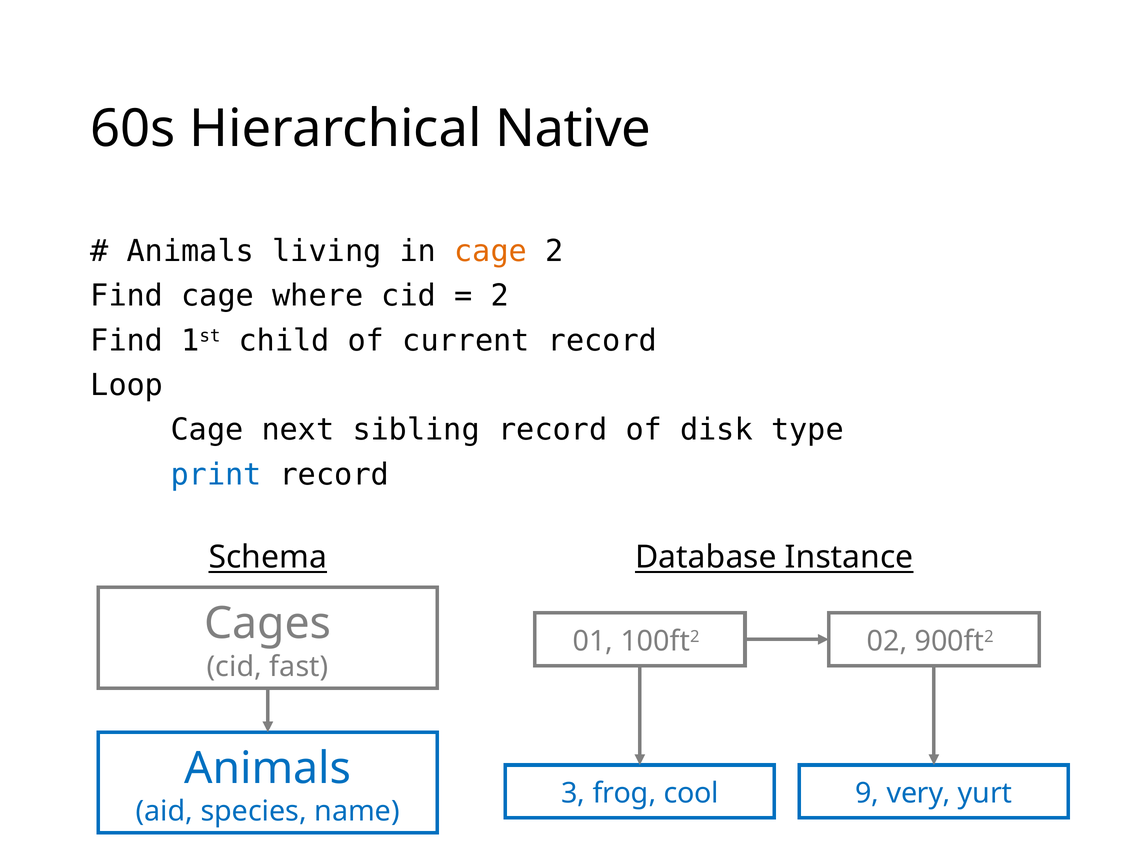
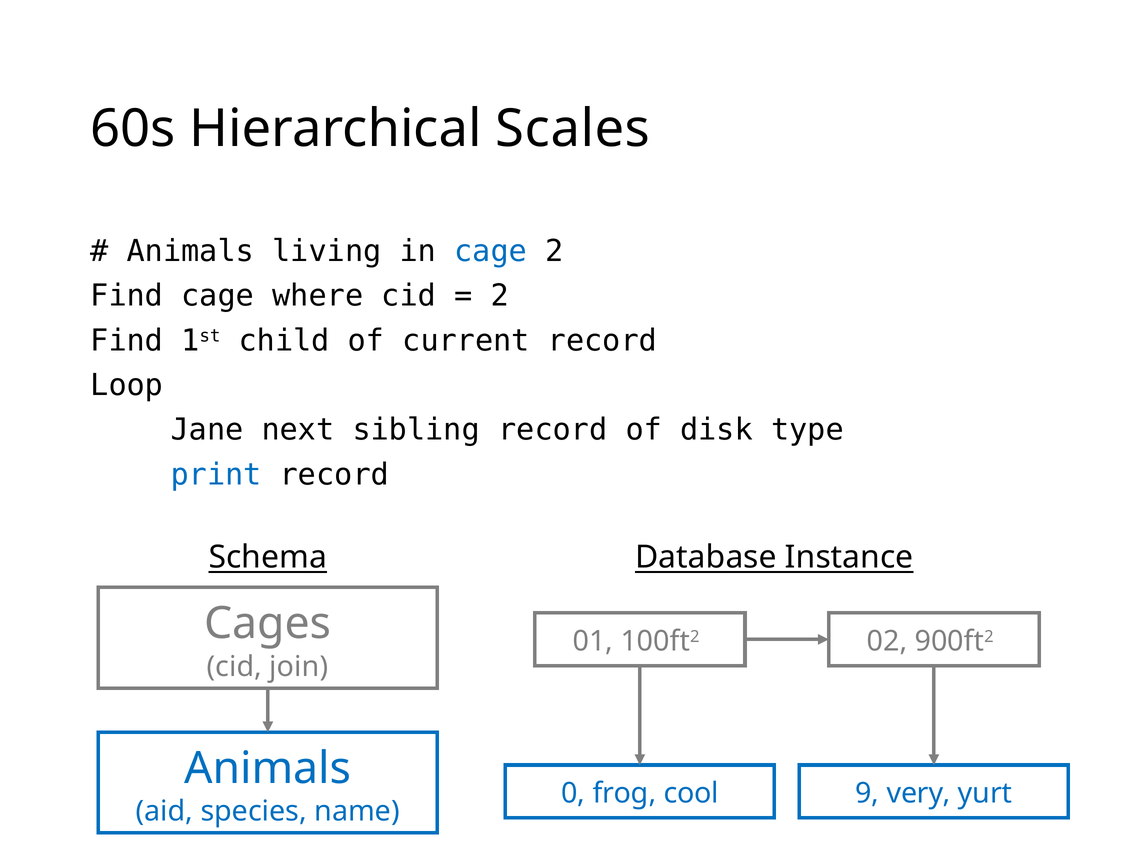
Native: Native -> Scales
cage at (491, 251) colour: orange -> blue
Cage at (207, 430): Cage -> Jane
fast: fast -> join
3: 3 -> 0
